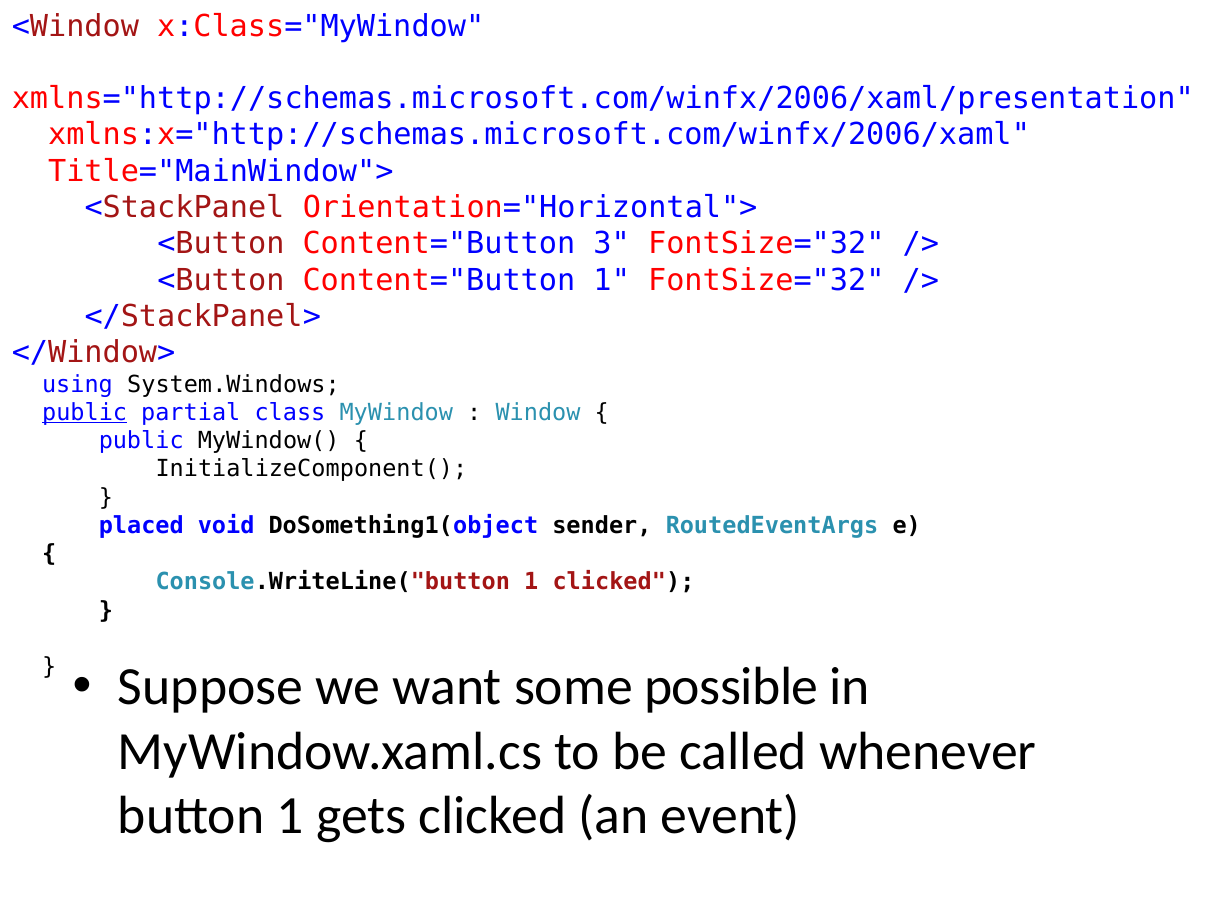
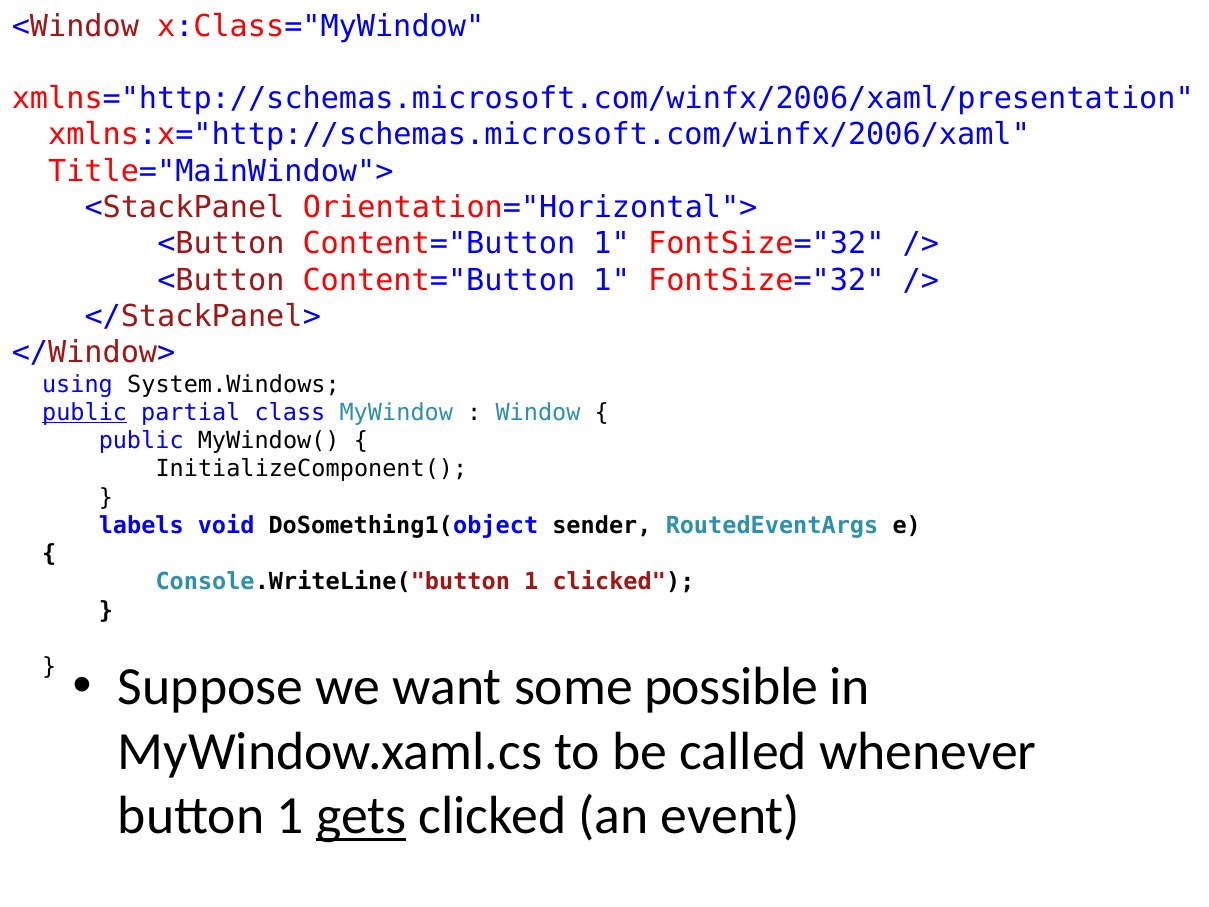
3 at (612, 244): 3 -> 1
placed: placed -> labels
gets underline: none -> present
